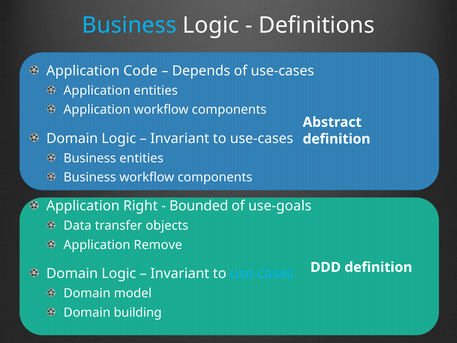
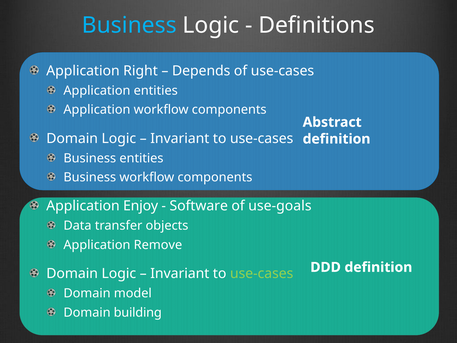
Code: Code -> Right
Right: Right -> Enjoy
Bounded: Bounded -> Software
use-cases at (262, 273) colour: light blue -> light green
